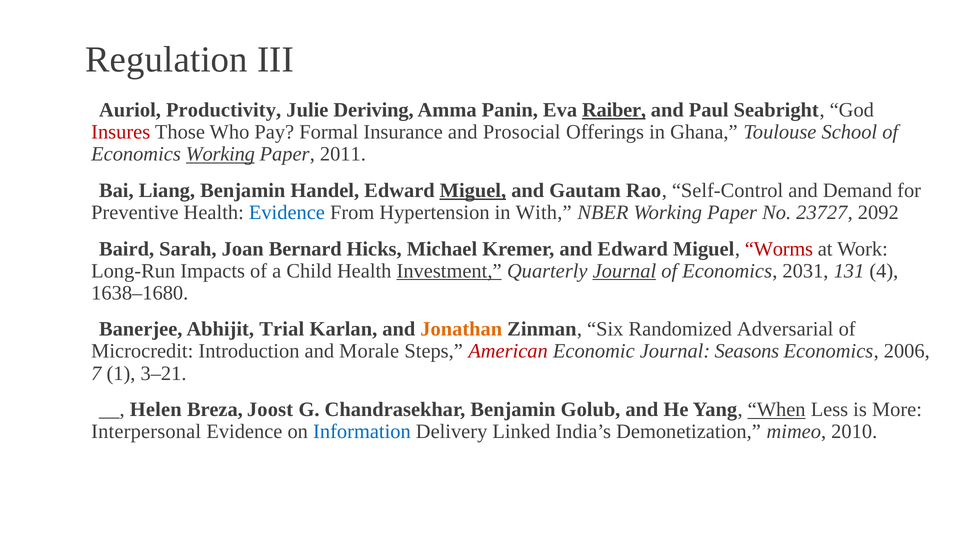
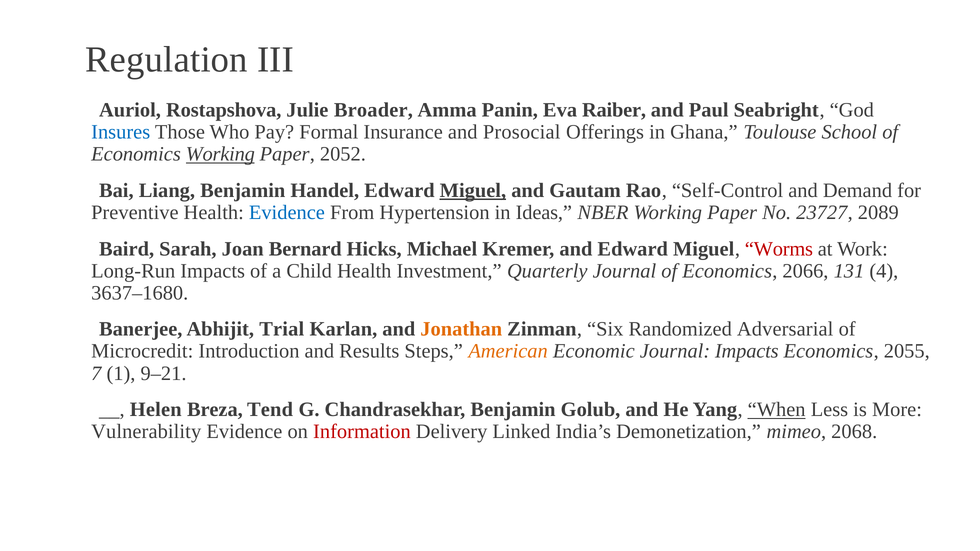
Productivity: Productivity -> Rostapshova
Deriving: Deriving -> Broader
Raiber underline: present -> none
Insures colour: red -> blue
2011: 2011 -> 2052
With: With -> Ideas
2092: 2092 -> 2089
Investment underline: present -> none
Journal at (624, 271) underline: present -> none
2031: 2031 -> 2066
1638–1680: 1638–1680 -> 3637–1680
Morale: Morale -> Results
American colour: red -> orange
Journal Seasons: Seasons -> Impacts
2006: 2006 -> 2055
3–21: 3–21 -> 9–21
Joost: Joost -> Tend
Interpersonal: Interpersonal -> Vulnerability
Information colour: blue -> red
2010: 2010 -> 2068
